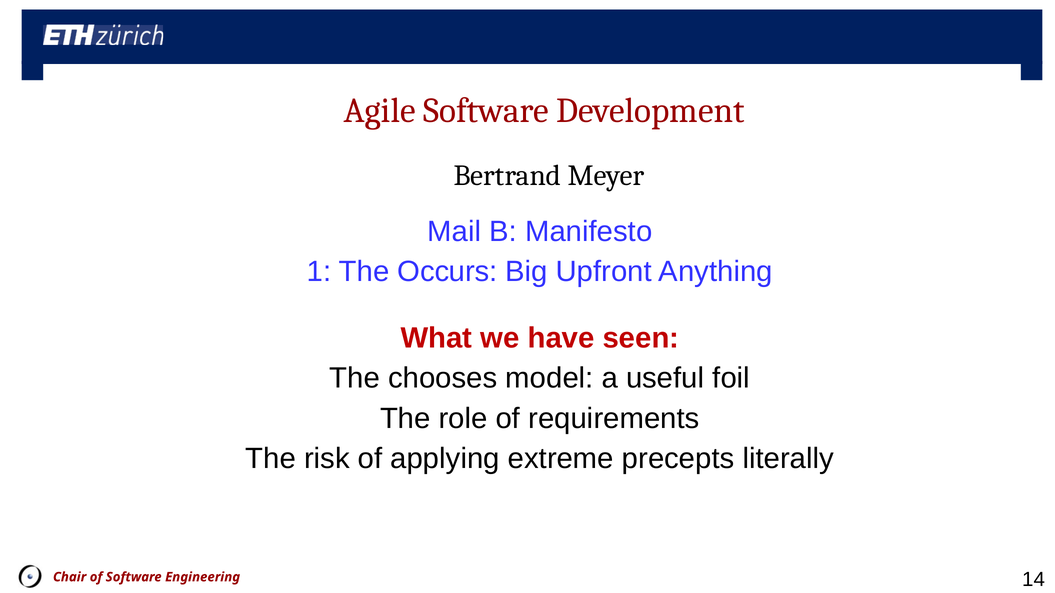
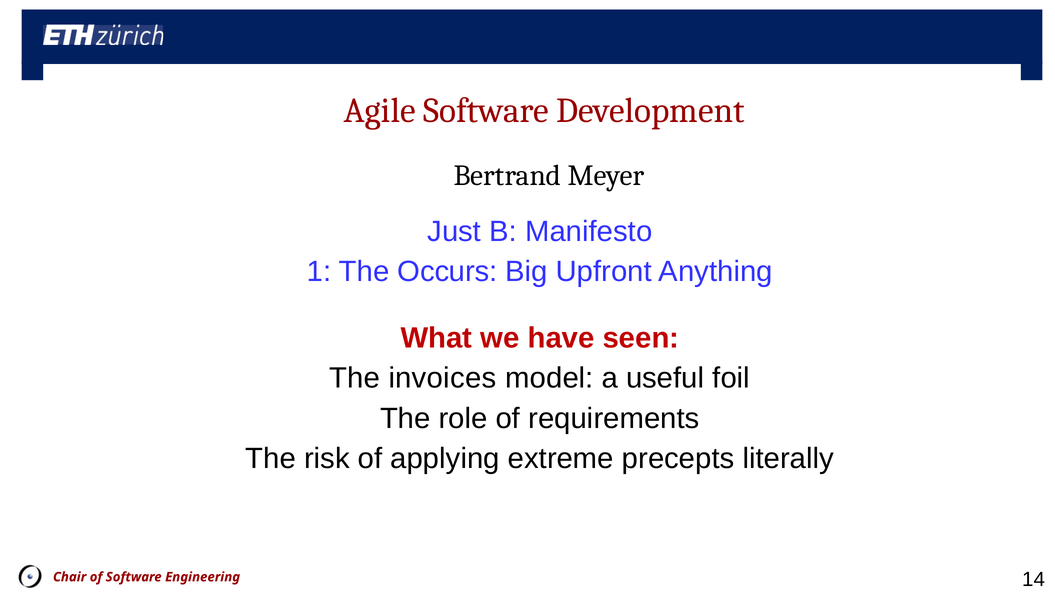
Mail: Mail -> Just
chooses: chooses -> invoices
